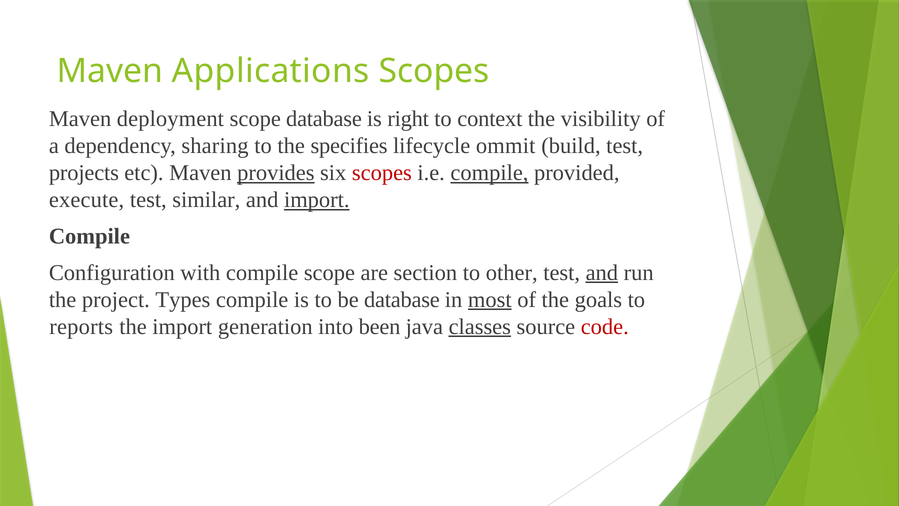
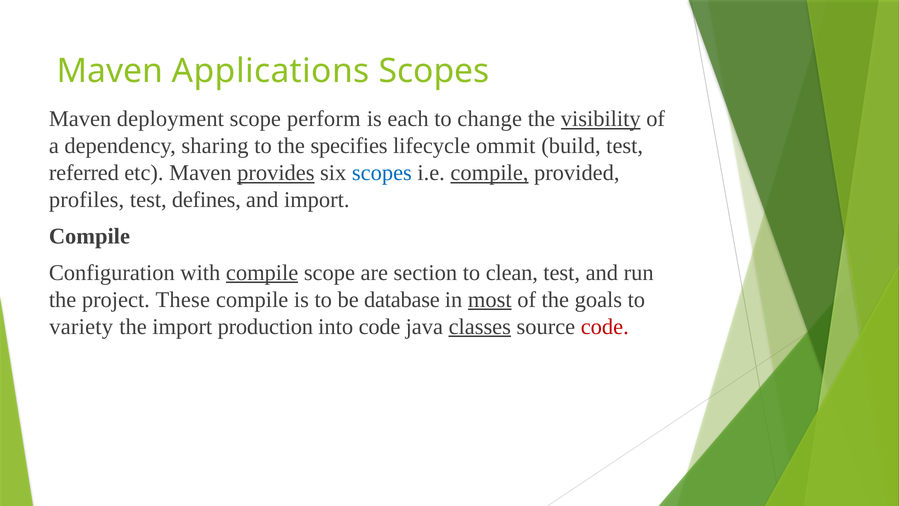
scope database: database -> perform
right: right -> each
context: context -> change
visibility underline: none -> present
projects: projects -> referred
scopes at (382, 173) colour: red -> blue
execute: execute -> profiles
similar: similar -> defines
import at (317, 200) underline: present -> none
compile at (262, 272) underline: none -> present
other: other -> clean
and at (602, 272) underline: present -> none
Types: Types -> These
reports: reports -> variety
generation: generation -> production
into been: been -> code
